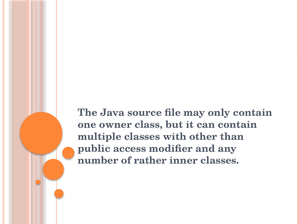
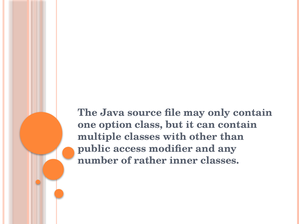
owner: owner -> option
